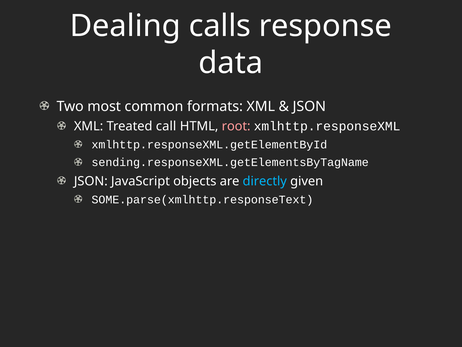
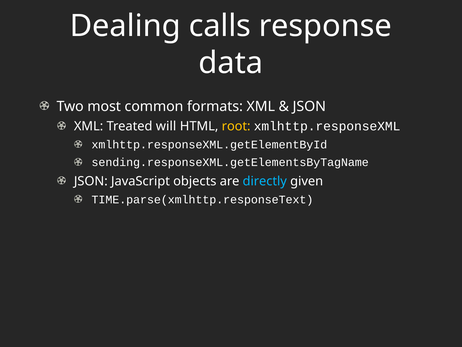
call: call -> will
root colour: pink -> yellow
SOME.parse(xmlhttp.responseText: SOME.parse(xmlhttp.responseText -> TIME.parse(xmlhttp.responseText
